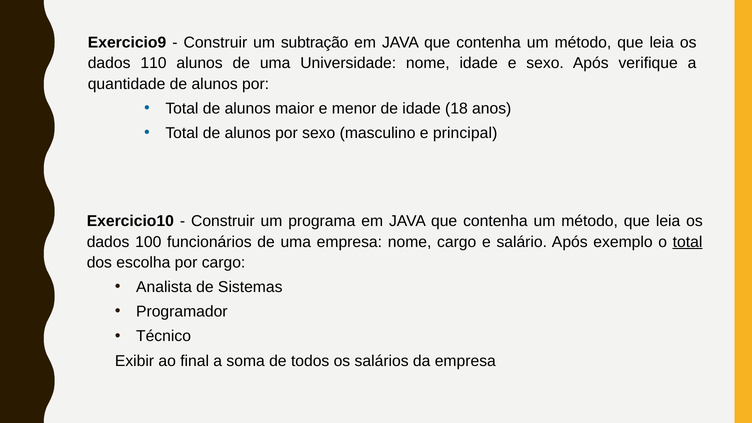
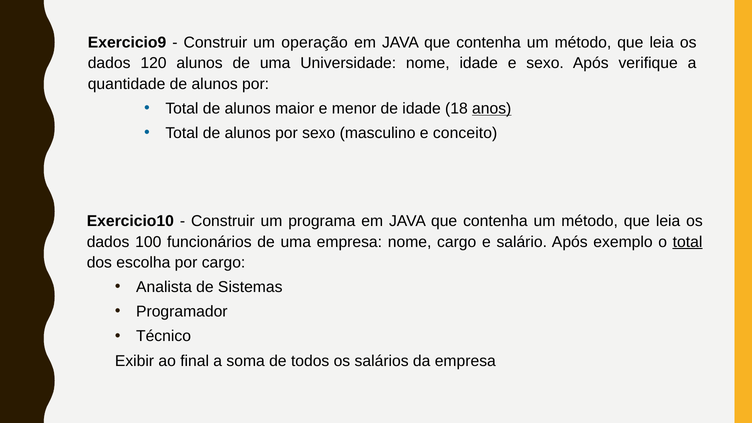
subtração: subtração -> operação
110: 110 -> 120
anos underline: none -> present
principal: principal -> conceito
